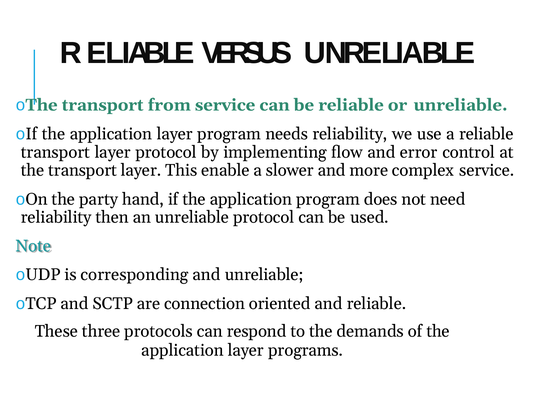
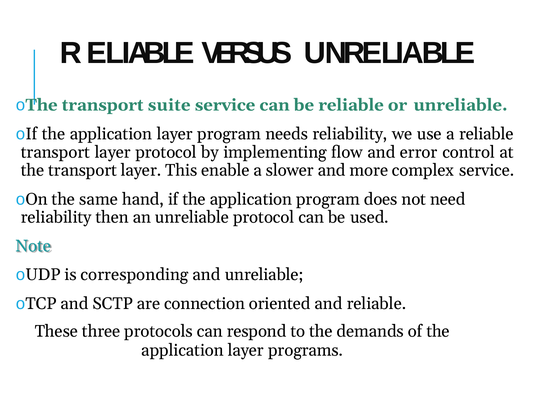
from: from -> suite
party: party -> same
